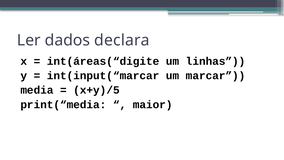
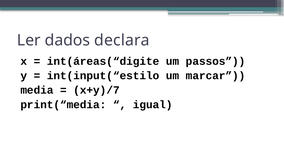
linhas: linhas -> passos
int(input(“marcar: int(input(“marcar -> int(input(“estilo
x+y)/5: x+y)/5 -> x+y)/7
maior: maior -> igual
